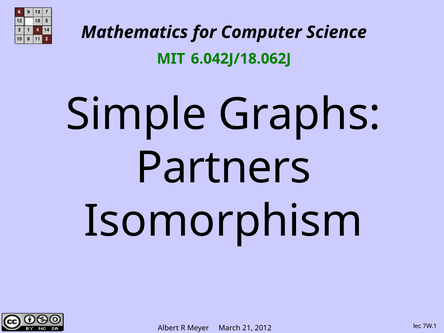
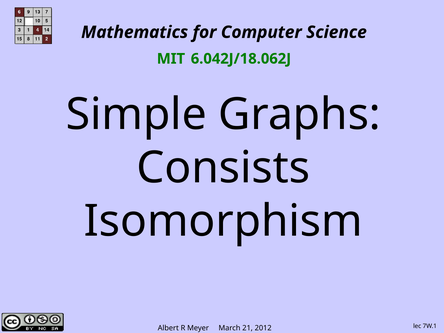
Partners: Partners -> Consists
